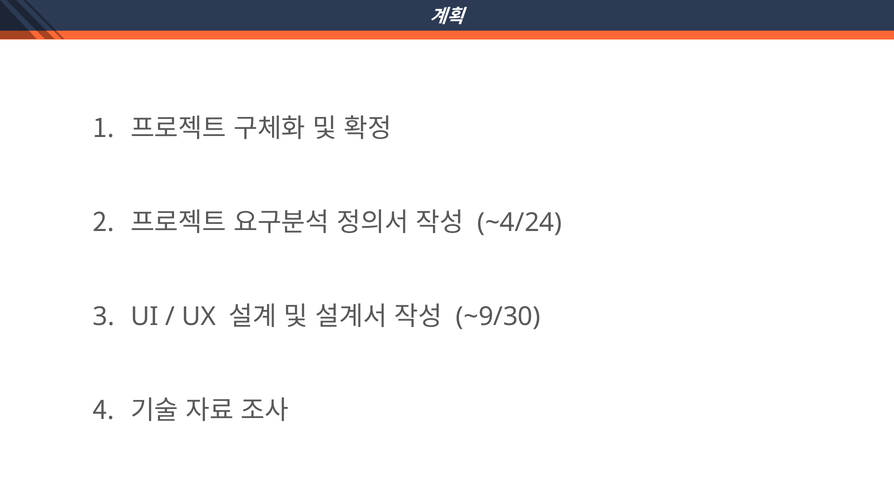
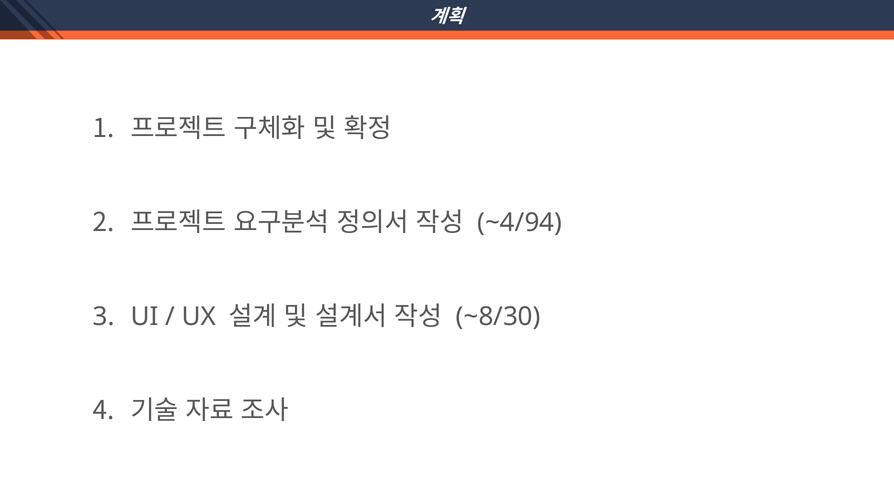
~4/24: ~4/24 -> ~4/94
~9/30: ~9/30 -> ~8/30
